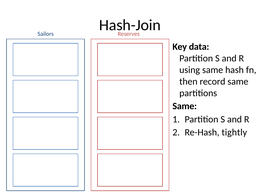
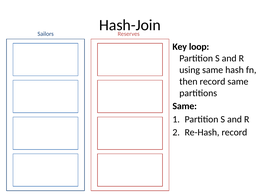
data: data -> loop
Re-Hash tightly: tightly -> record
